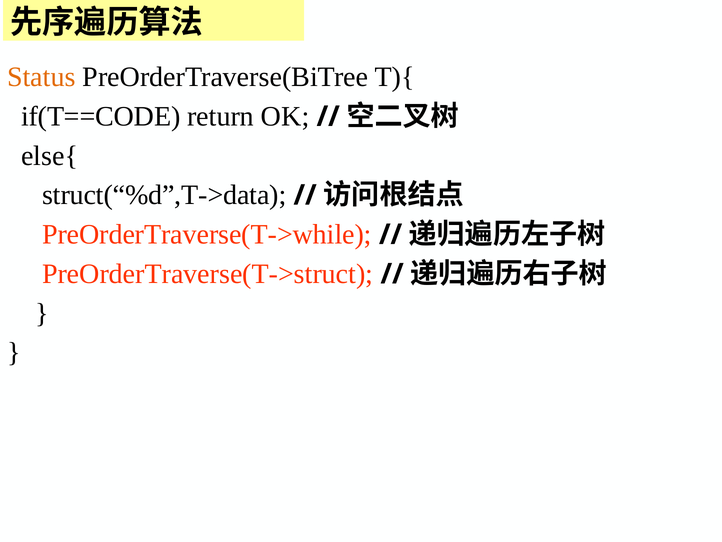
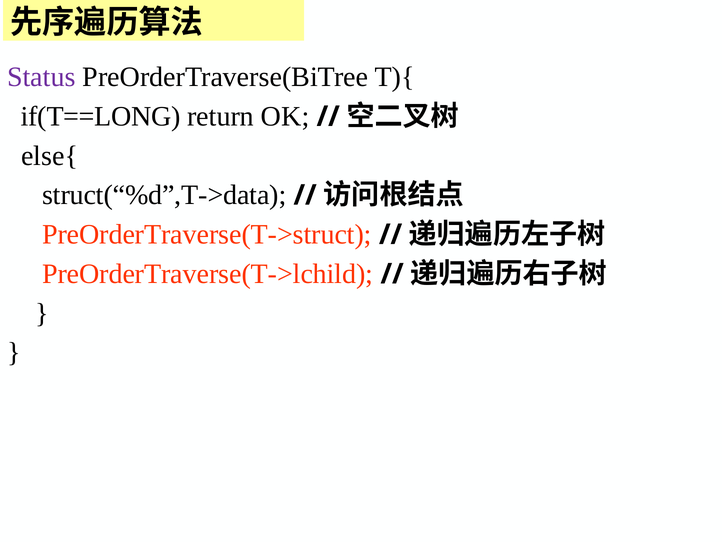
Status colour: orange -> purple
if(T==CODE: if(T==CODE -> if(T==LONG
PreOrderTraverse(T->while: PreOrderTraverse(T->while -> PreOrderTraverse(T->struct
PreOrderTraverse(T->struct: PreOrderTraverse(T->struct -> PreOrderTraverse(T->lchild
